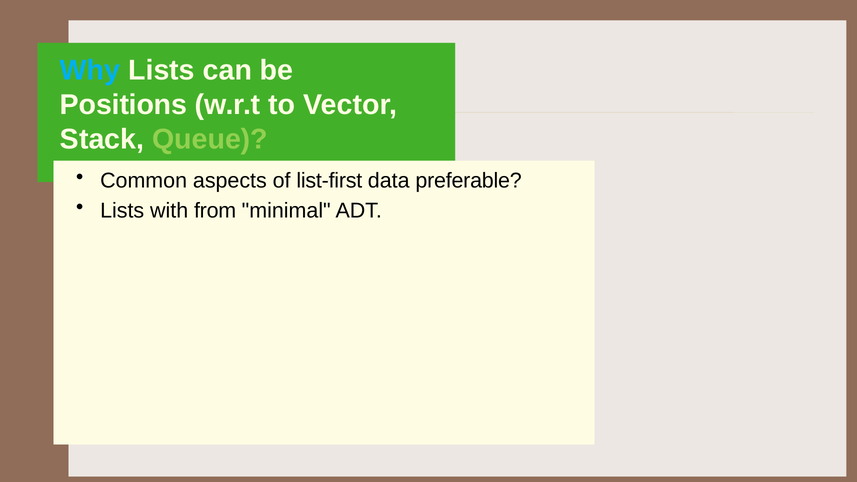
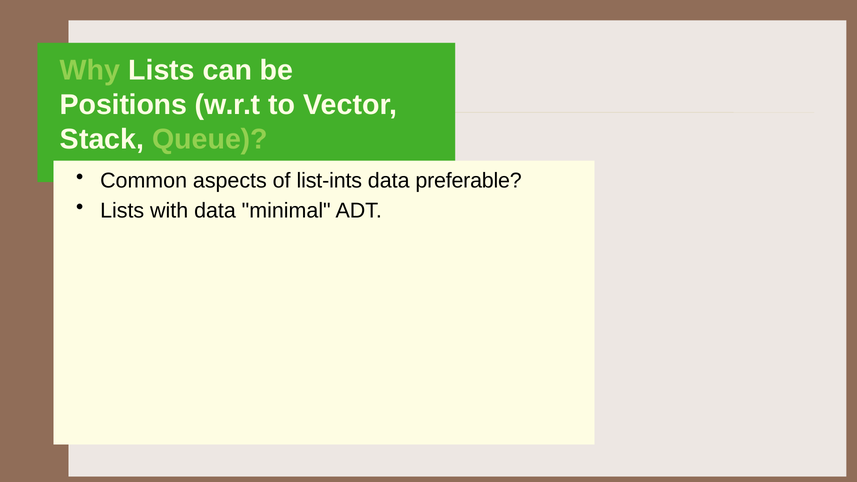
Why colour: light blue -> light green
list-first: list-first -> list-ints
with from: from -> data
